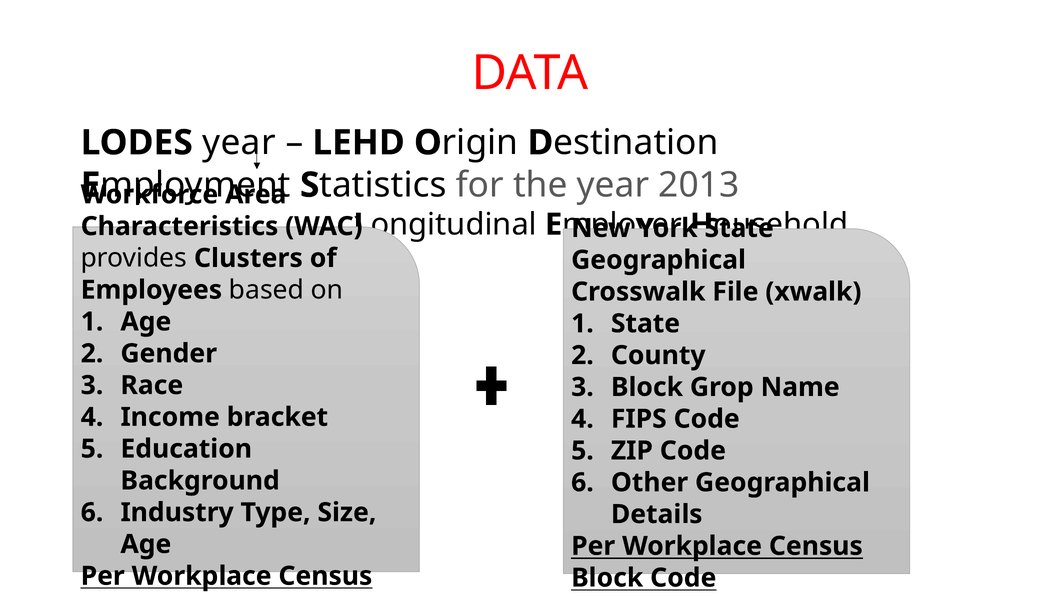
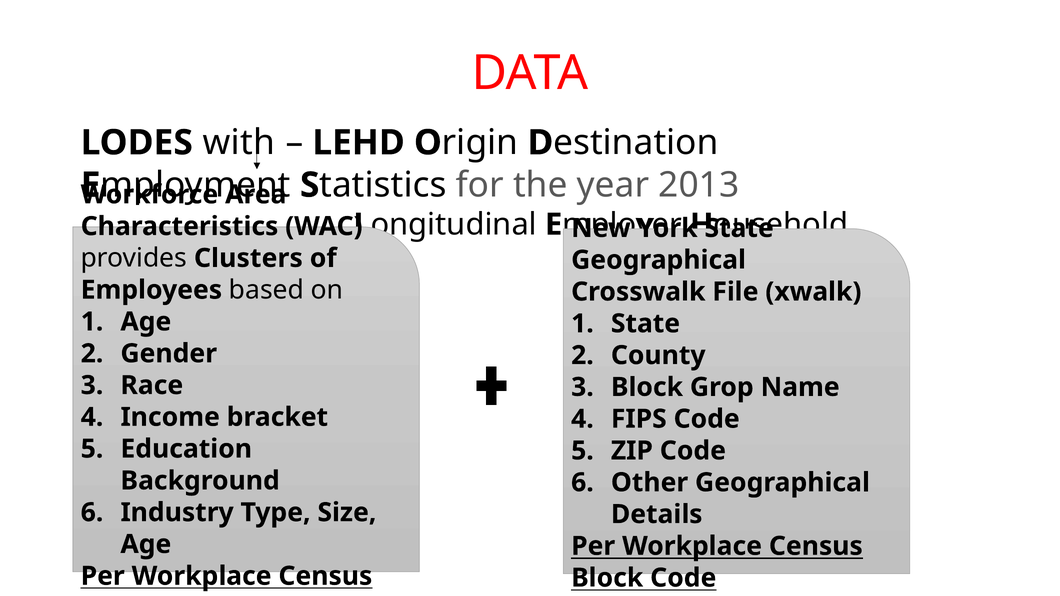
LODES year: year -> with
